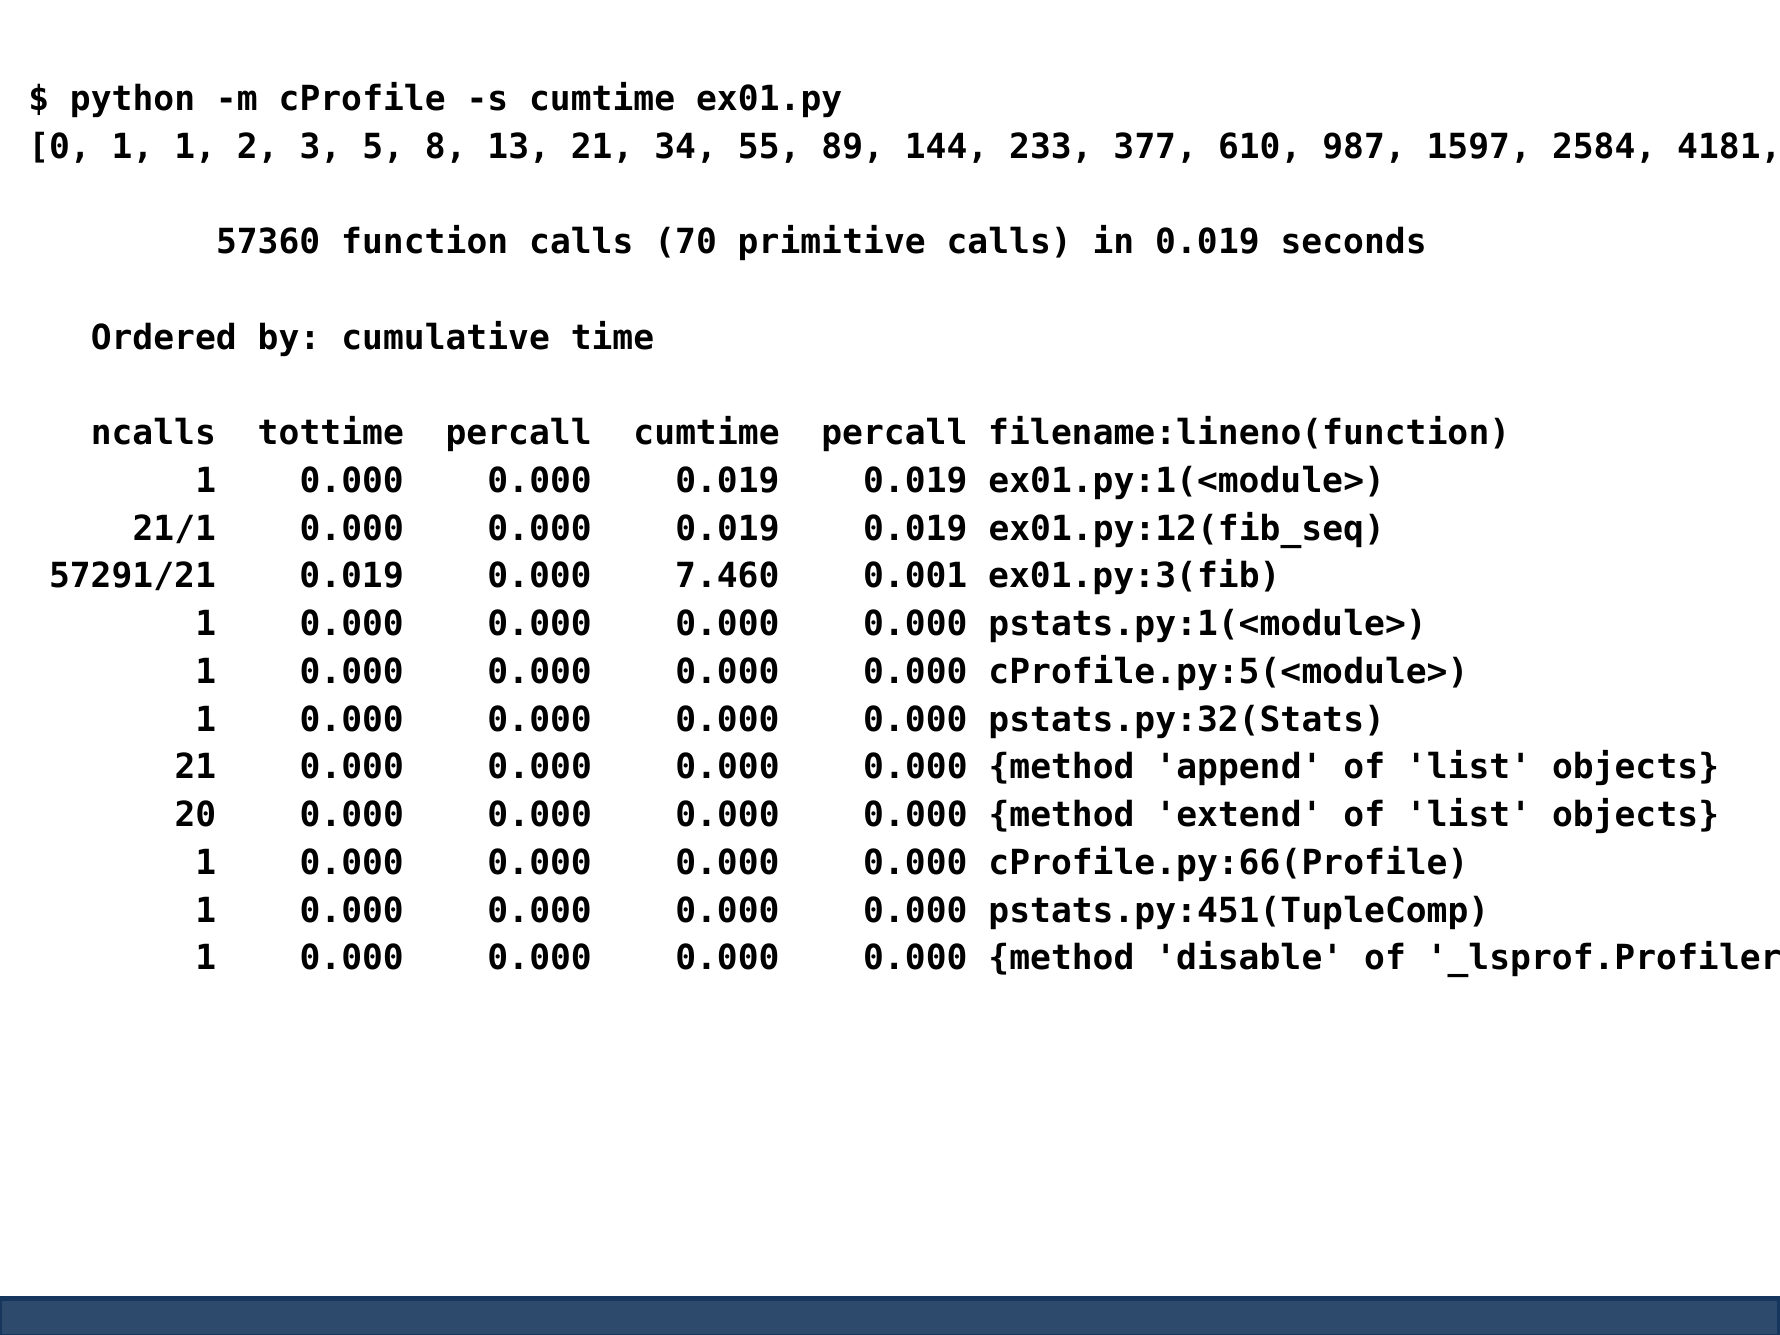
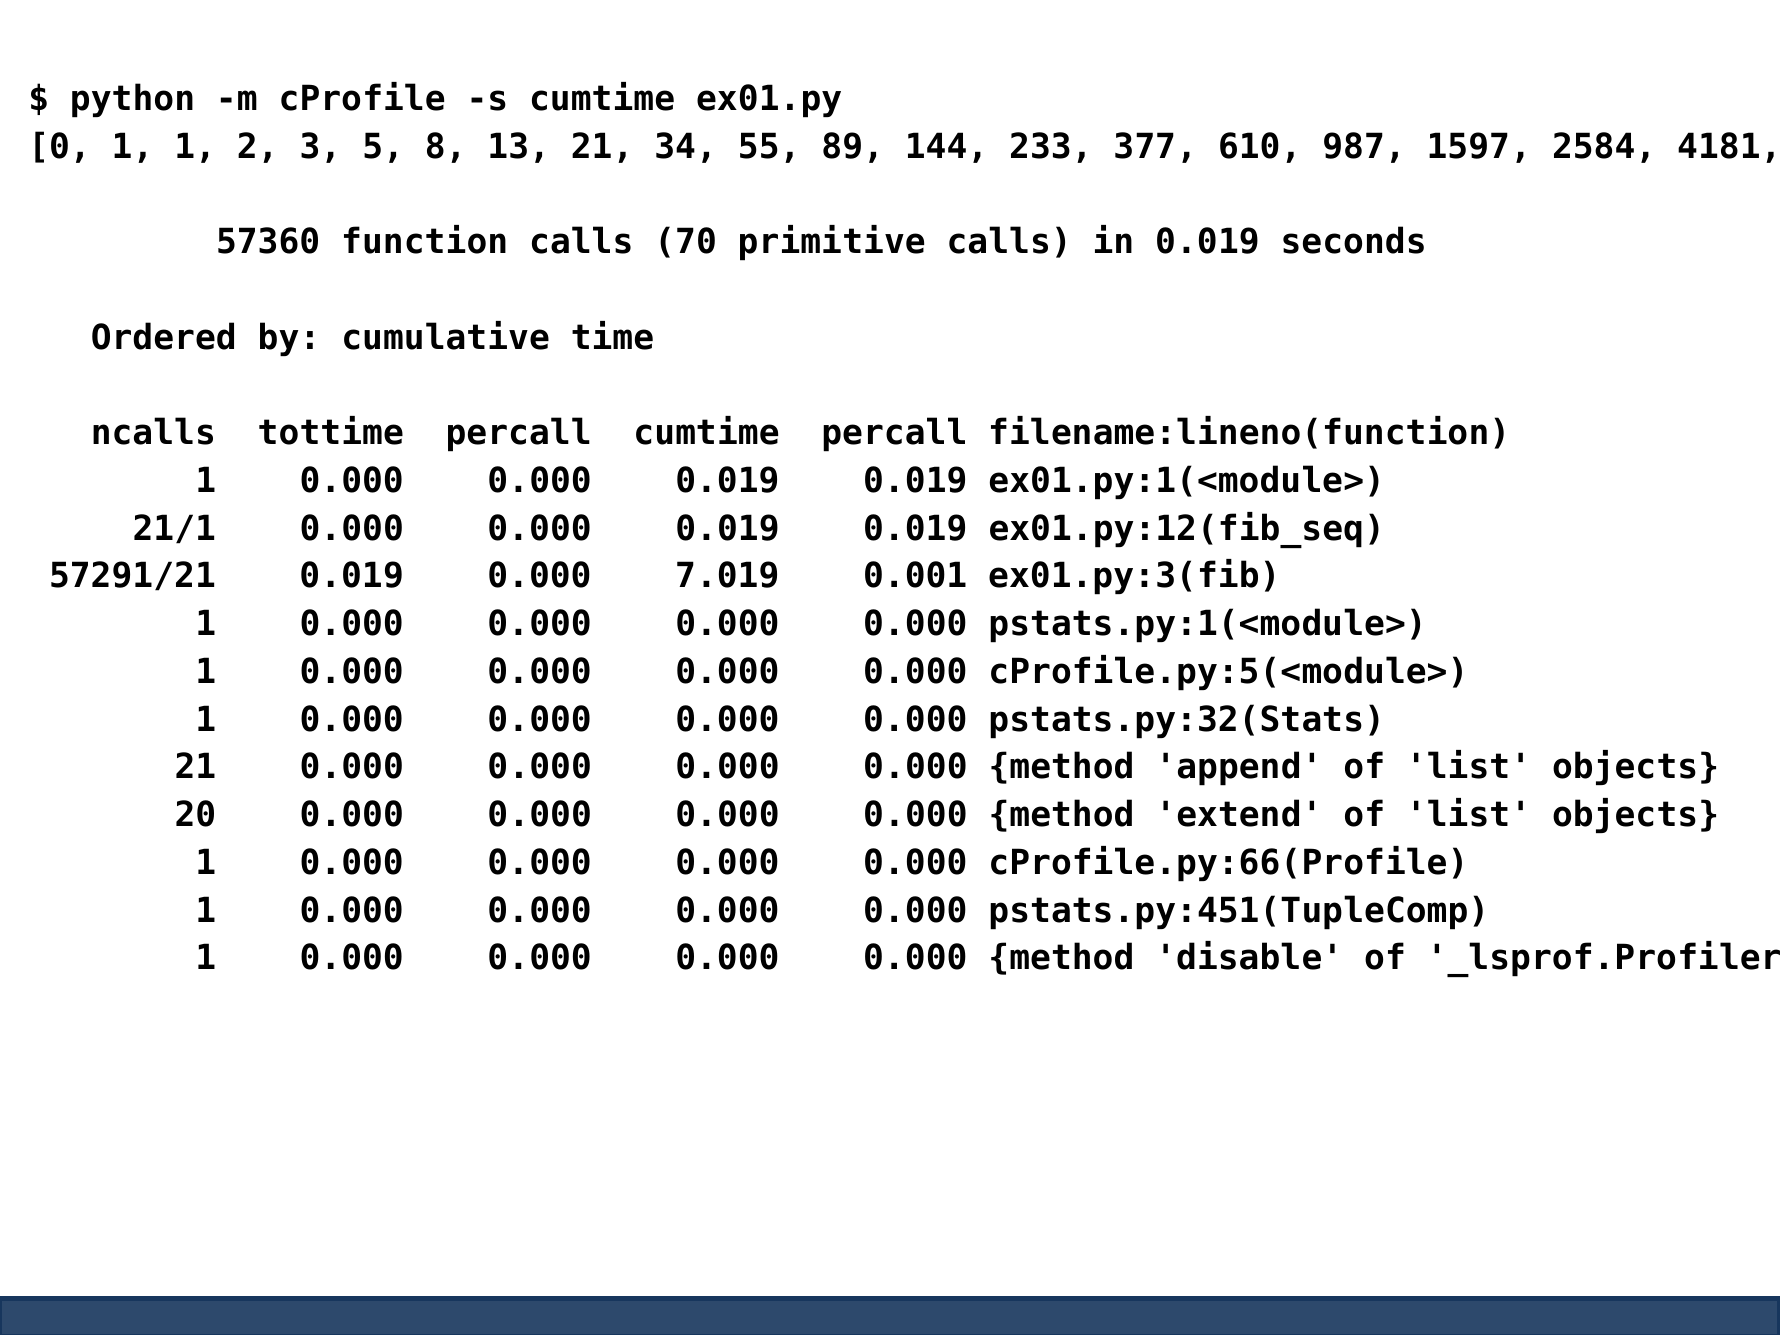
7.460: 7.460 -> 7.019
